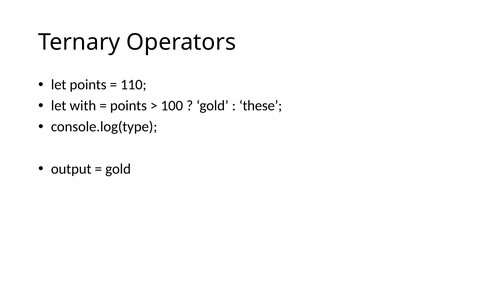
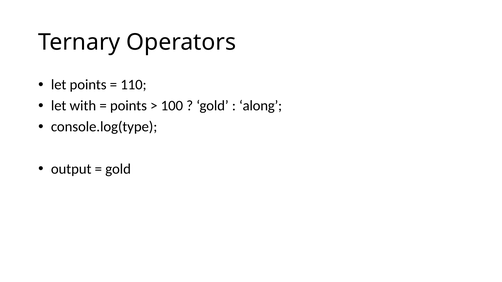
these: these -> along
